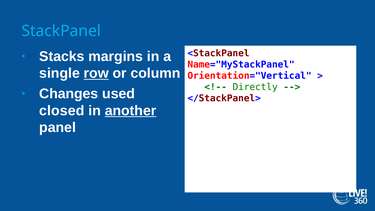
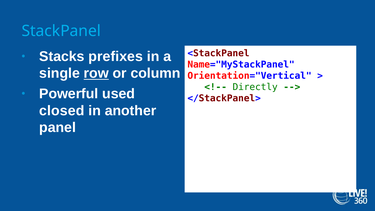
margins: margins -> prefixes
Changes: Changes -> Powerful
another underline: present -> none
